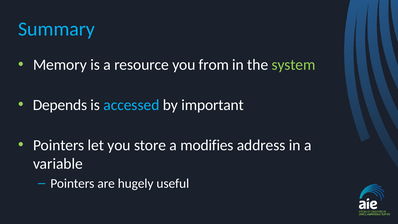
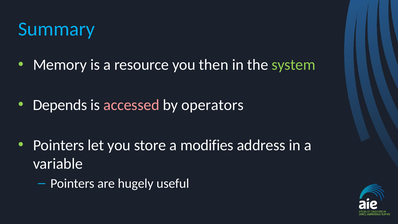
from: from -> then
accessed colour: light blue -> pink
important: important -> operators
